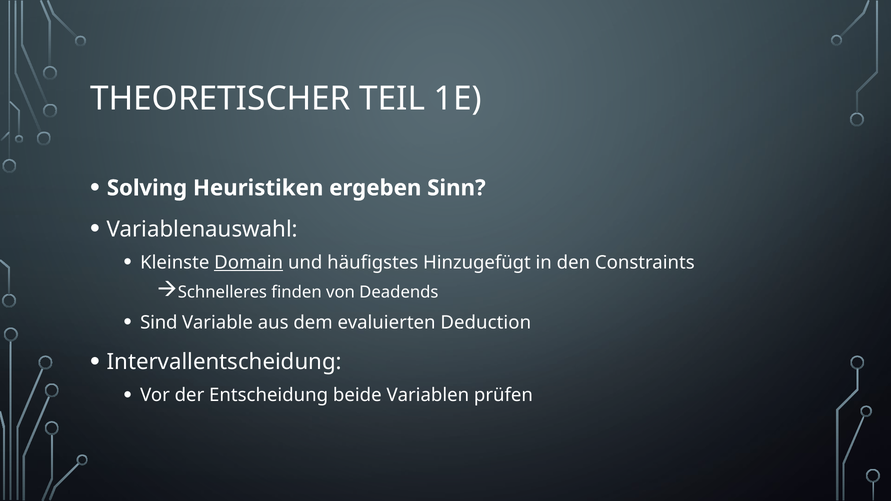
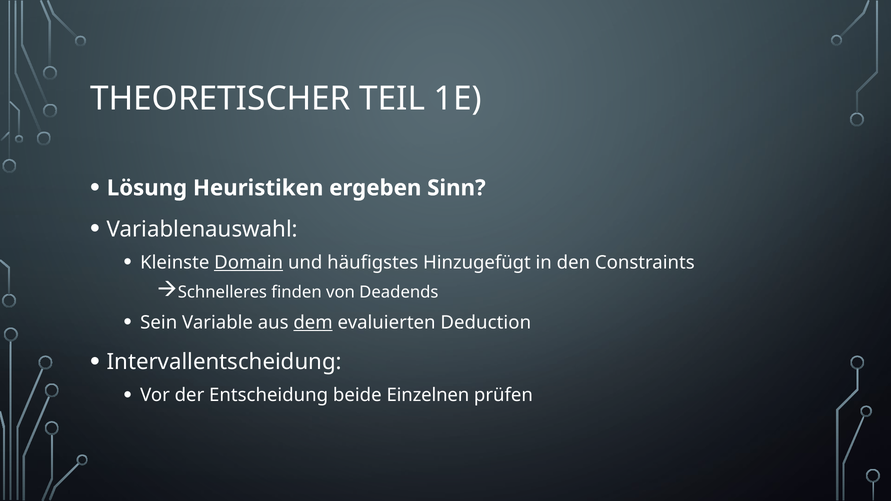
Solving: Solving -> Lösung
Sind: Sind -> Sein
dem underline: none -> present
Variablen: Variablen -> Einzelnen
